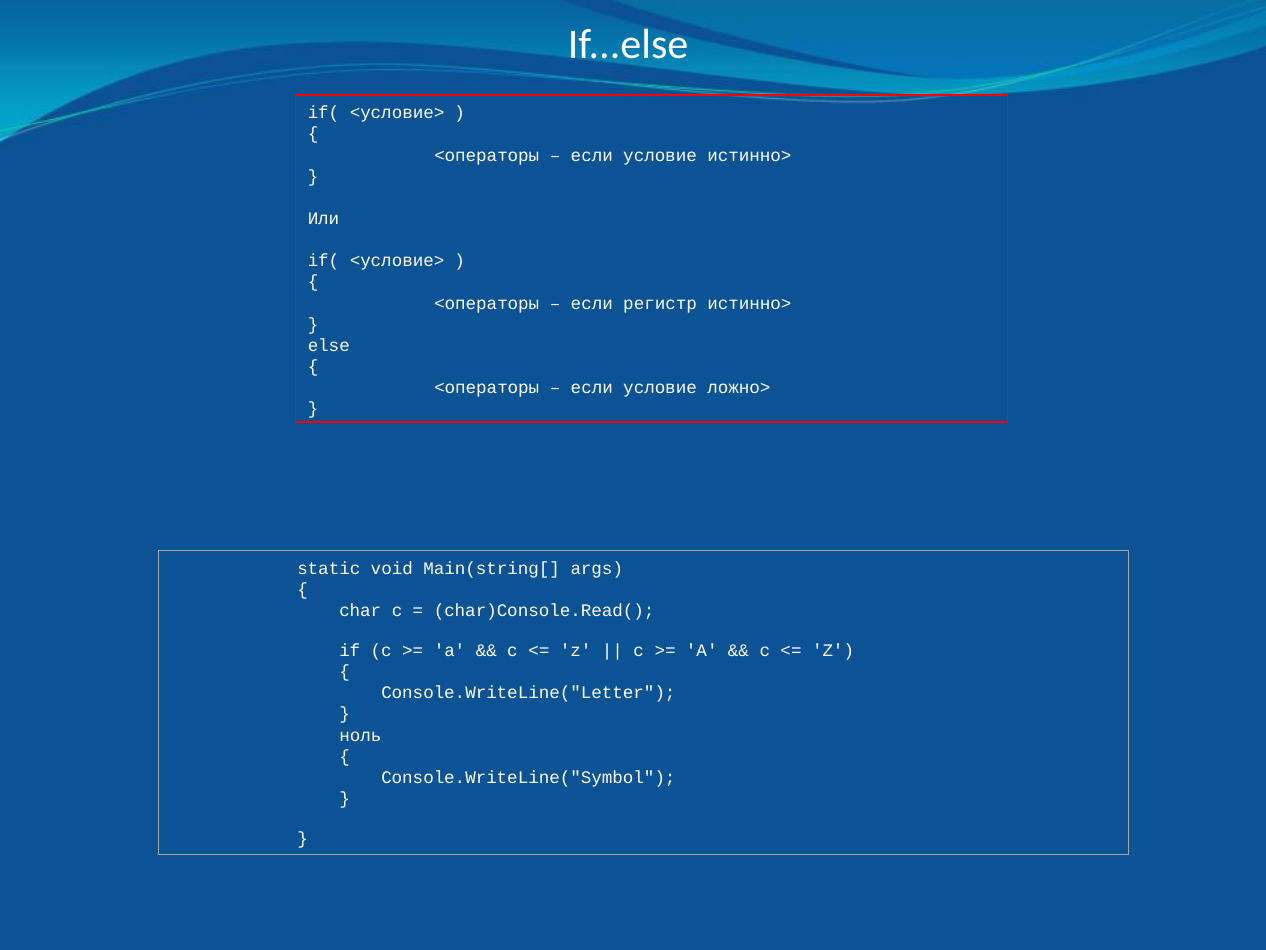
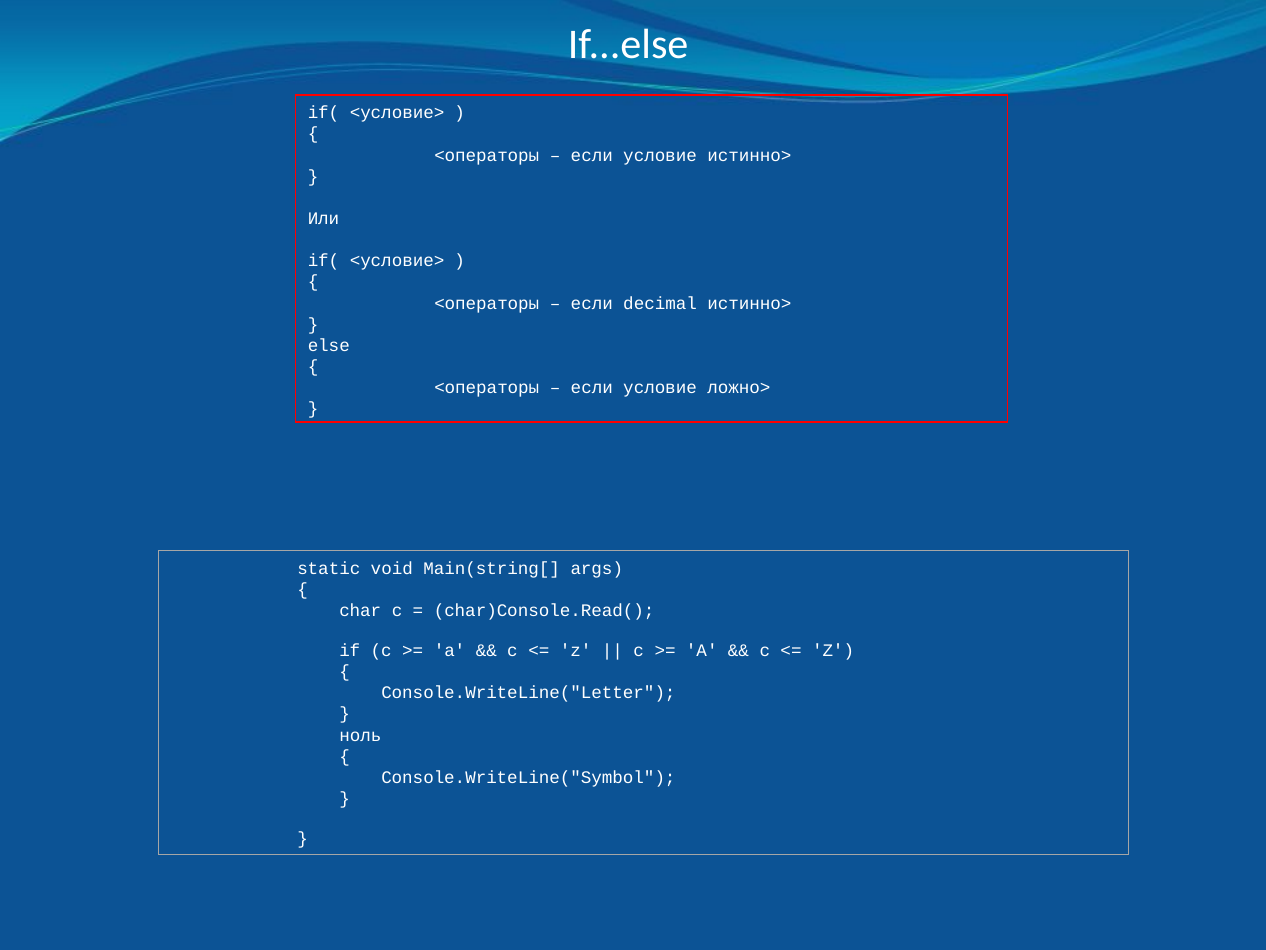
регистр: регистр -> decimal
